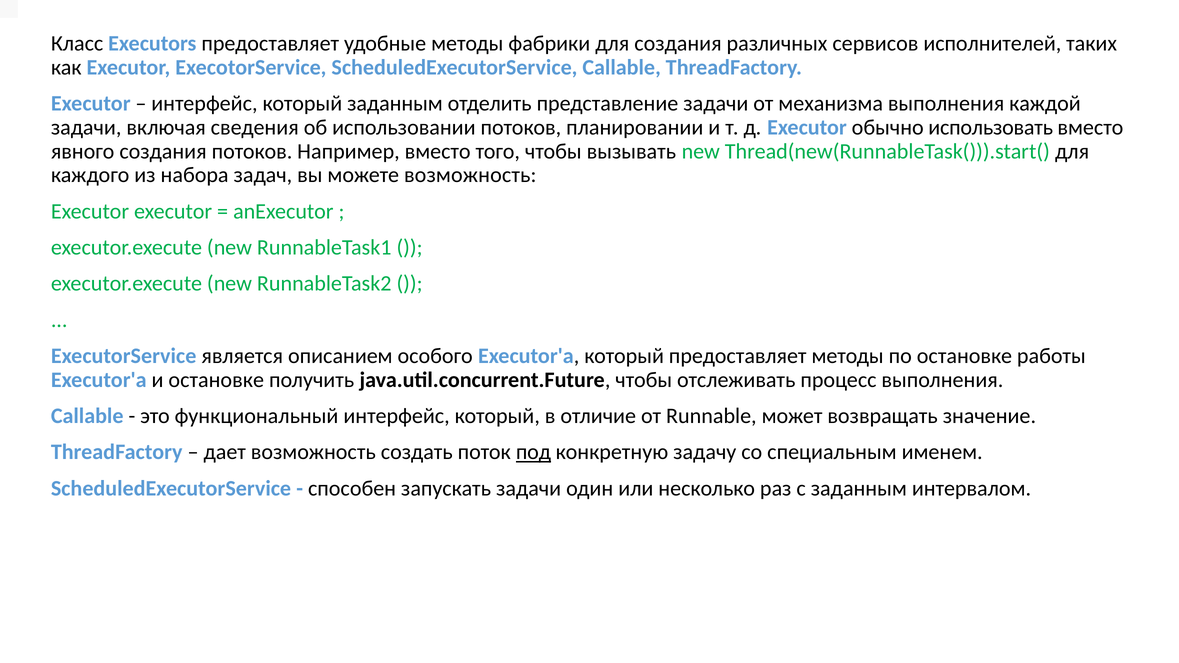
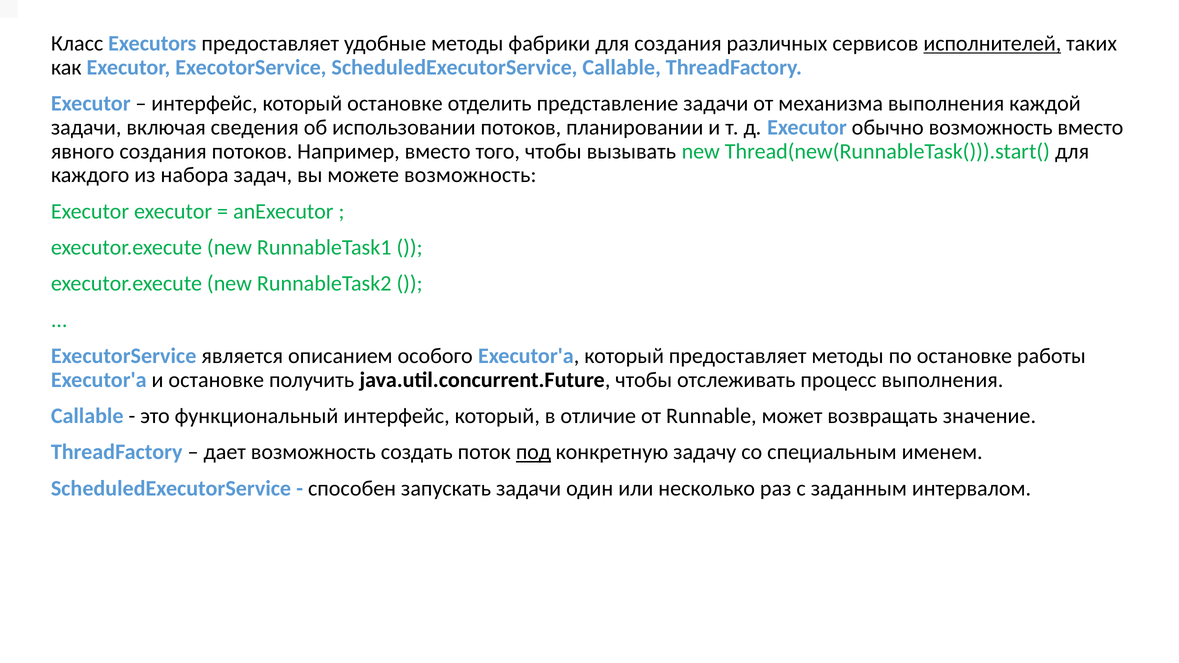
исполнителей underline: none -> present
который заданным: заданным -> остановке
обычно использовать: использовать -> возможность
